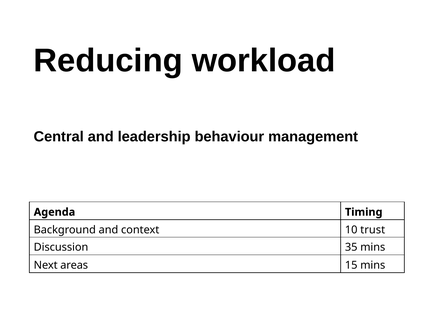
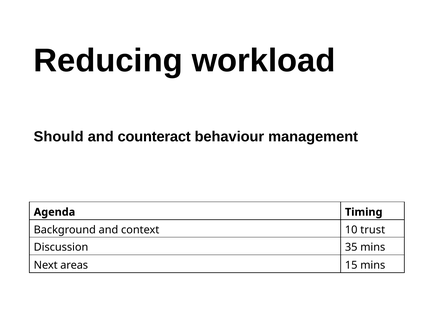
Central: Central -> Should
leadership: leadership -> counteract
